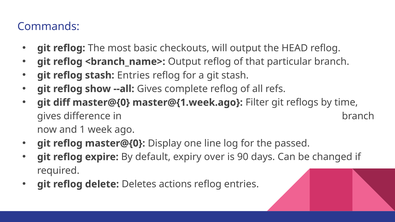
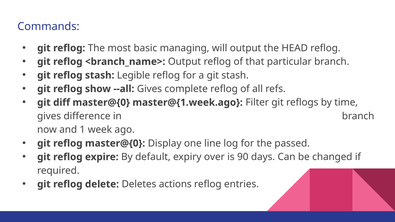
checkouts: checkouts -> managing
stash Entries: Entries -> Legible
